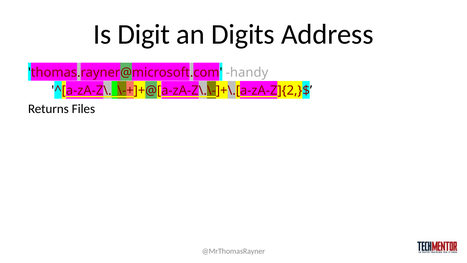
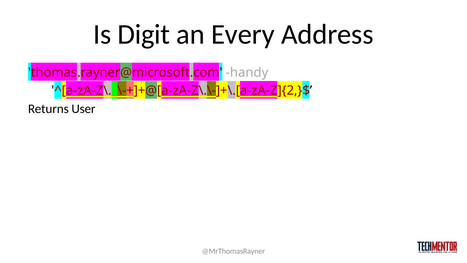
Digits: Digits -> Every
Files: Files -> User
